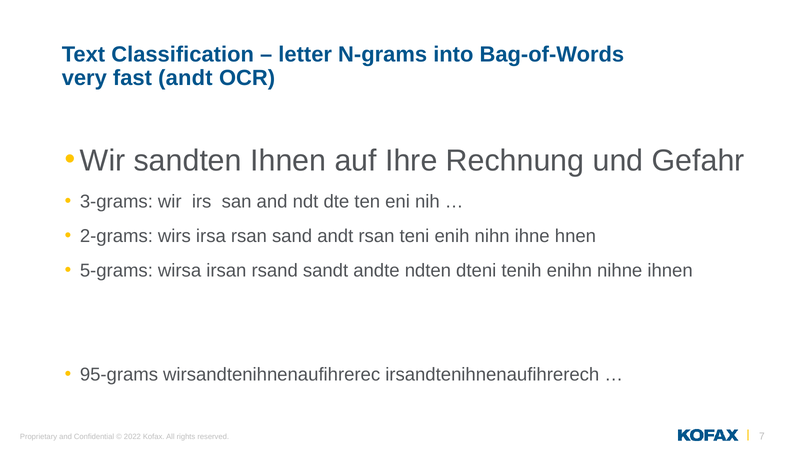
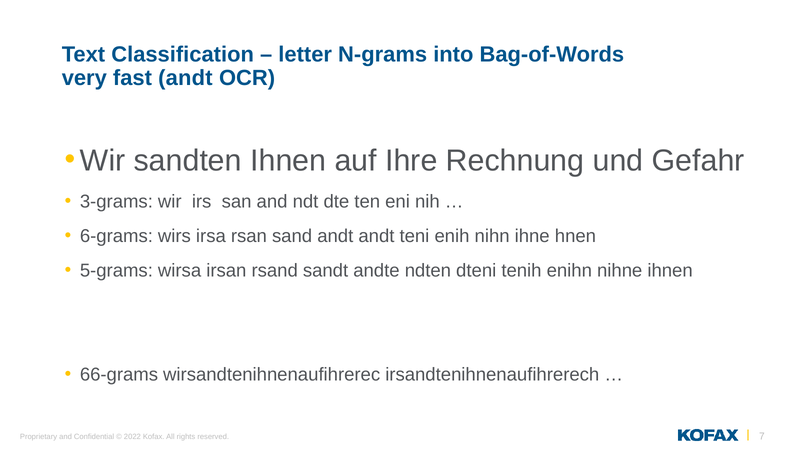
2-grams: 2-grams -> 6-grams
andt rsan: rsan -> andt
95-grams: 95-grams -> 66-grams
